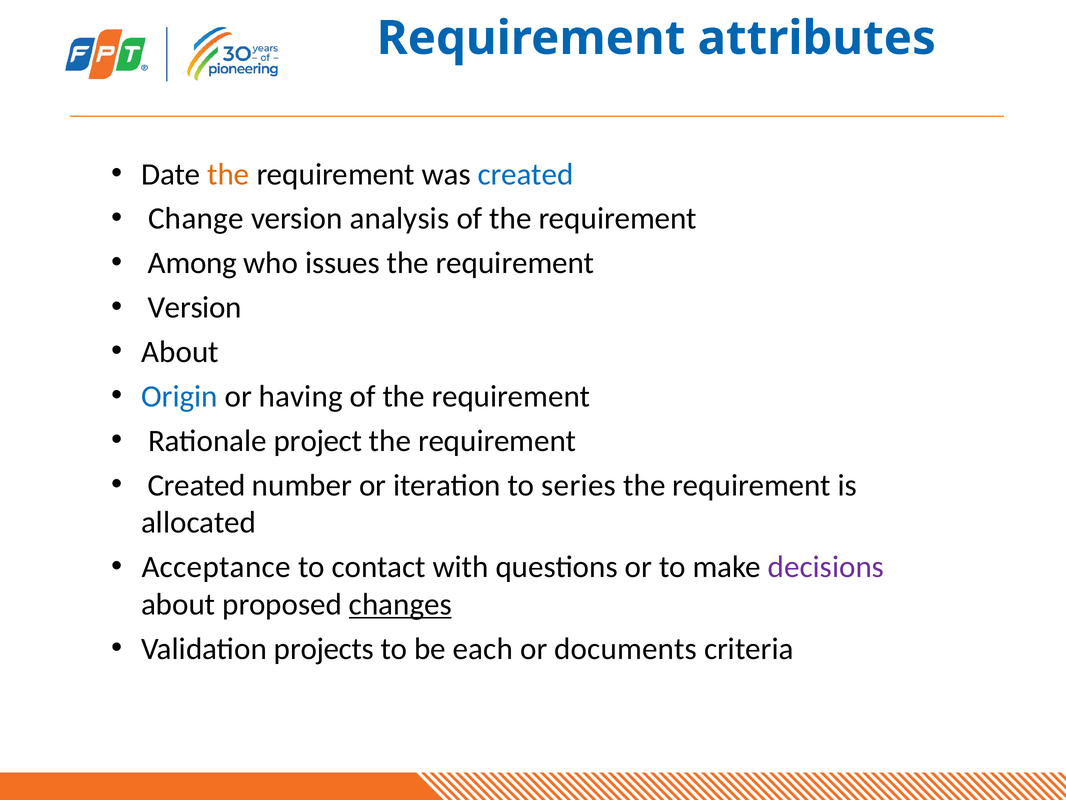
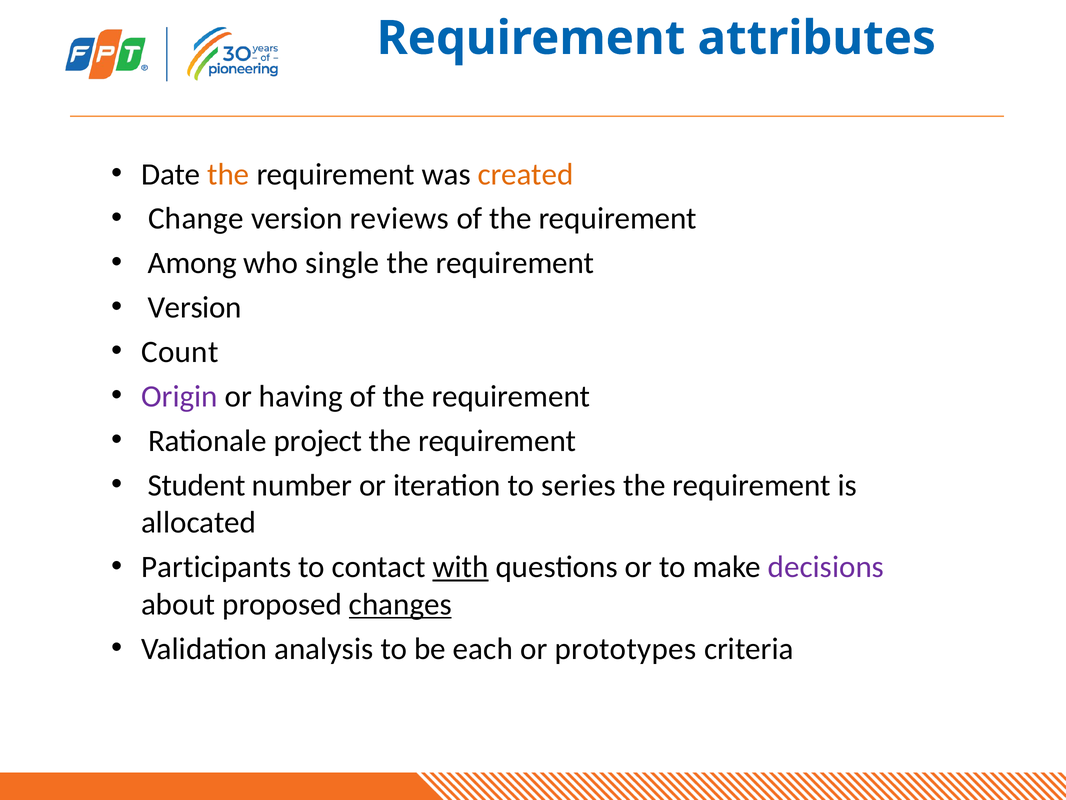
created at (526, 174) colour: blue -> orange
analysis: analysis -> reviews
issues: issues -> single
About at (180, 352): About -> Count
Origin colour: blue -> purple
Created at (197, 485): Created -> Student
Acceptance: Acceptance -> Participants
with underline: none -> present
projects: projects -> analysis
documents: documents -> prototypes
